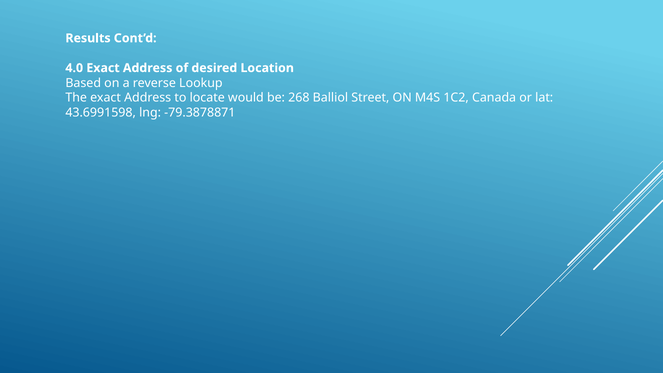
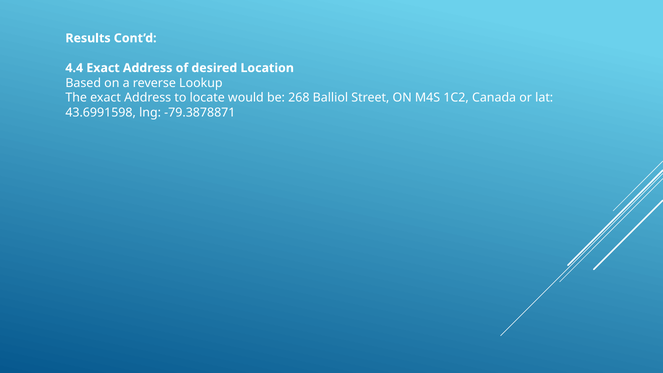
4.0: 4.0 -> 4.4
